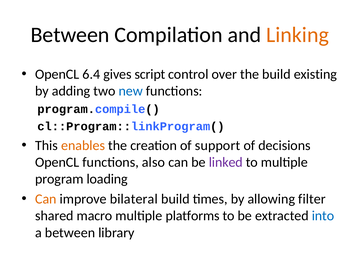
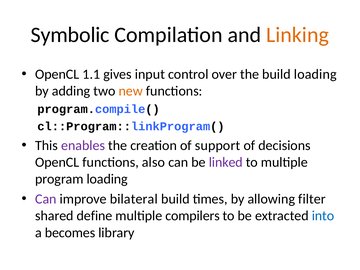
Between at (70, 35): Between -> Symbolic
6.4: 6.4 -> 1.1
script: script -> input
build existing: existing -> loading
new colour: blue -> orange
enables colour: orange -> purple
Can at (46, 199) colour: orange -> purple
macro: macro -> define
platforms: platforms -> compilers
a between: between -> becomes
